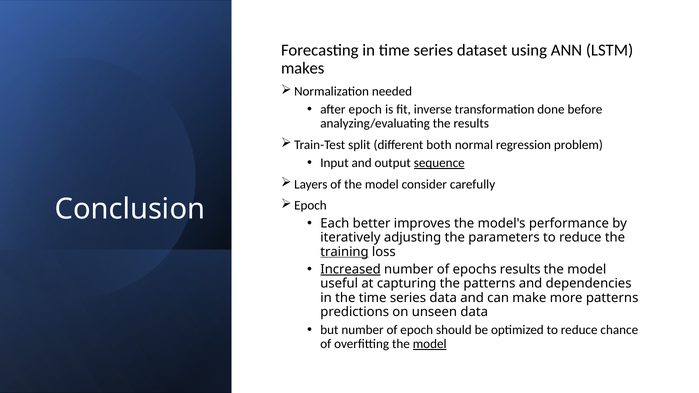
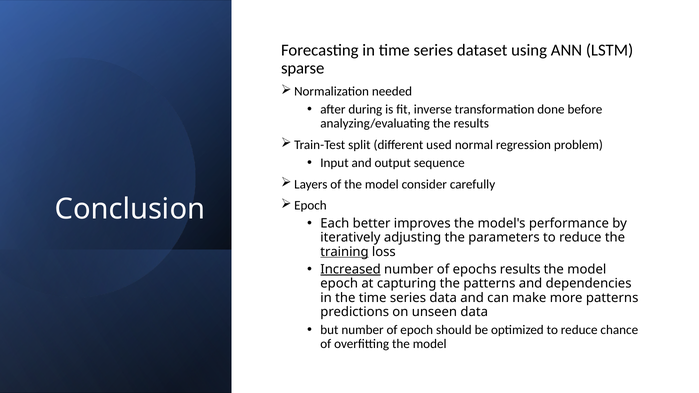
makes: makes -> sparse
after epoch: epoch -> during
both: both -> used
sequence underline: present -> none
useful at (339, 284): useful -> epoch
model at (430, 344) underline: present -> none
